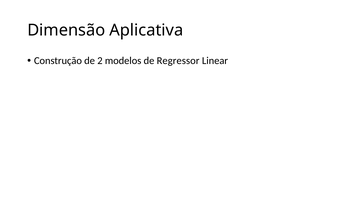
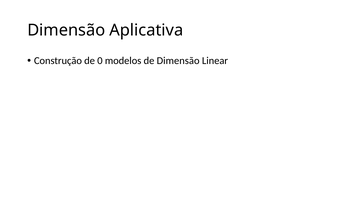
2: 2 -> 0
de Regressor: Regressor -> Dimensão
